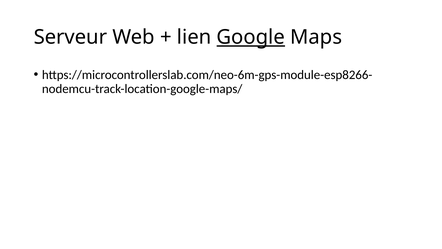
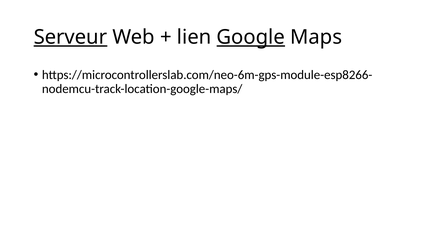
Serveur underline: none -> present
